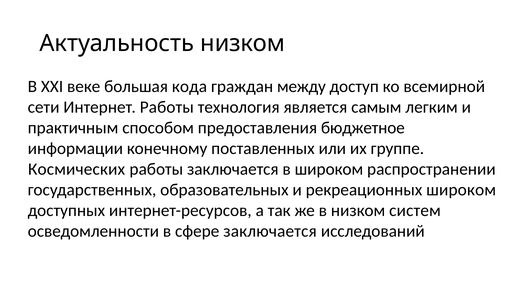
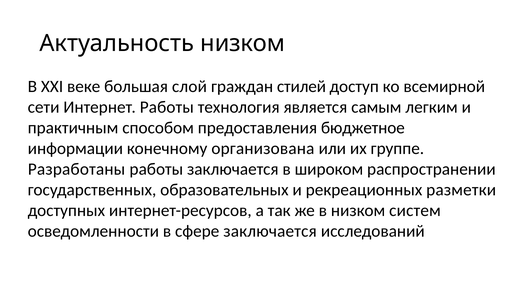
кода: кода -> слой
между: между -> стилей
поставленных: поставленных -> организована
Космических: Космических -> Разработаны
рекреационных широком: широком -> разметки
